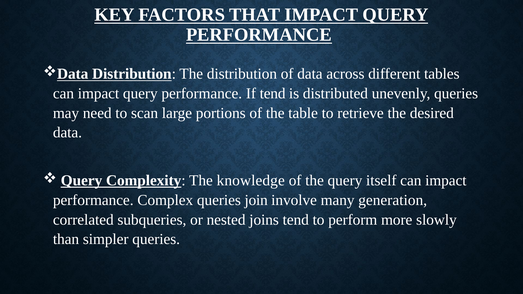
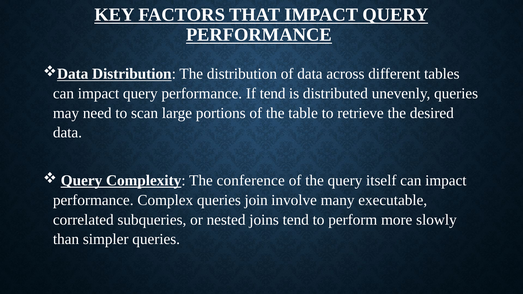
knowledge: knowledge -> conference
generation: generation -> executable
